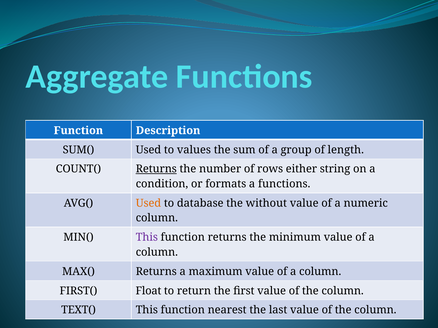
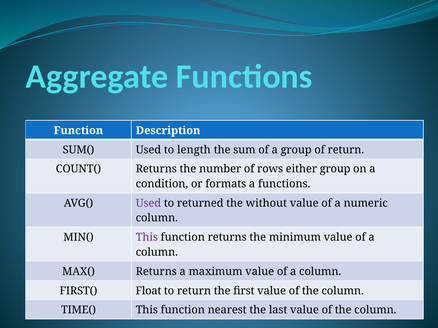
values: values -> length
of length: length -> return
Returns at (156, 169) underline: present -> none
either string: string -> group
Used at (148, 203) colour: orange -> purple
database: database -> returned
TEXT(: TEXT( -> TIME(
